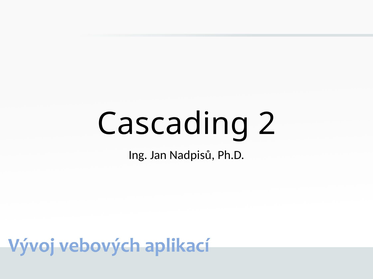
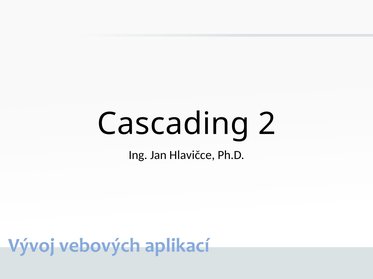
Nadpisů: Nadpisů -> Hlavičce
